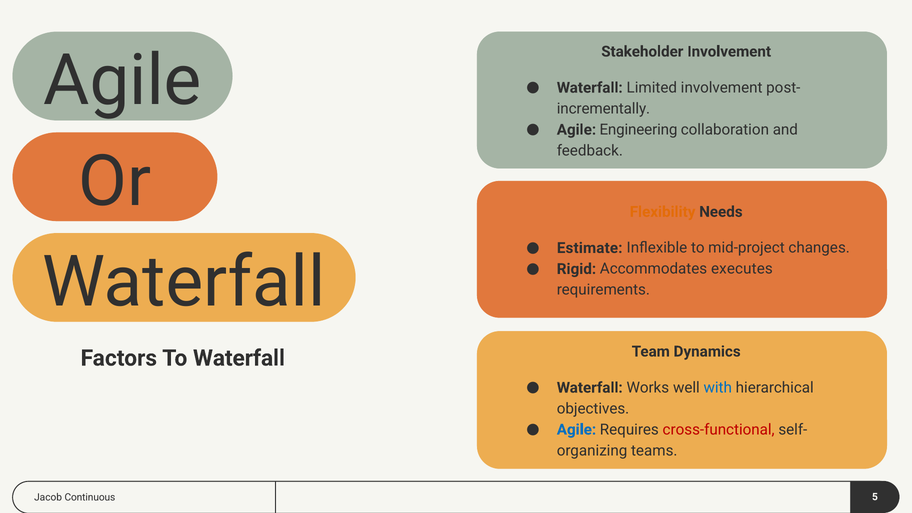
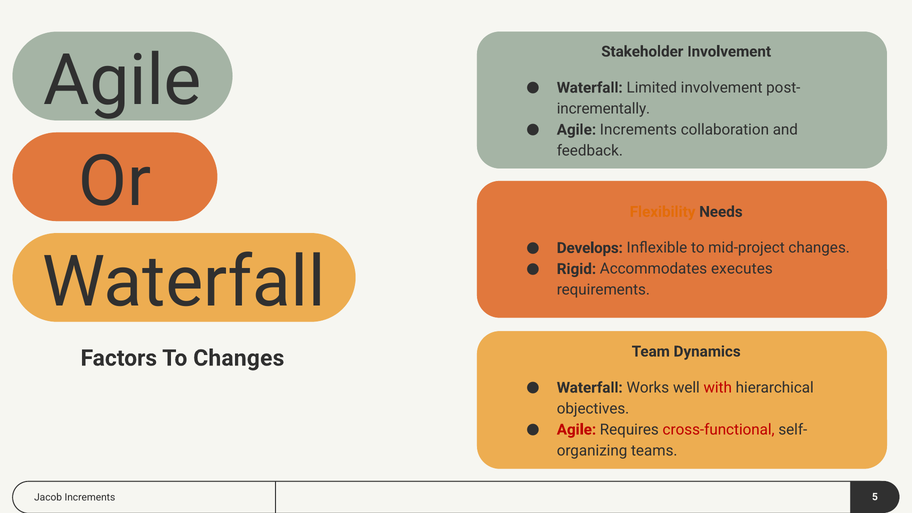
Agile Engineering: Engineering -> Increments
Estimate: Estimate -> Develops
To Waterfall: Waterfall -> Changes
with colour: blue -> red
Agile at (576, 430) colour: blue -> red
Jacob Continuous: Continuous -> Increments
